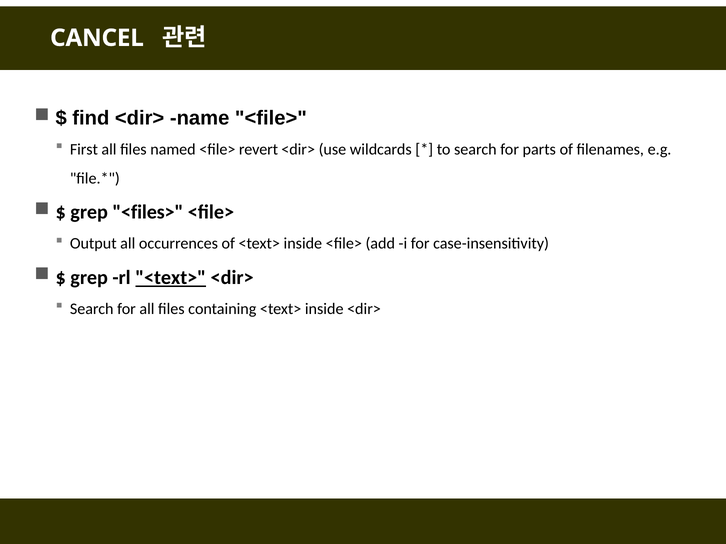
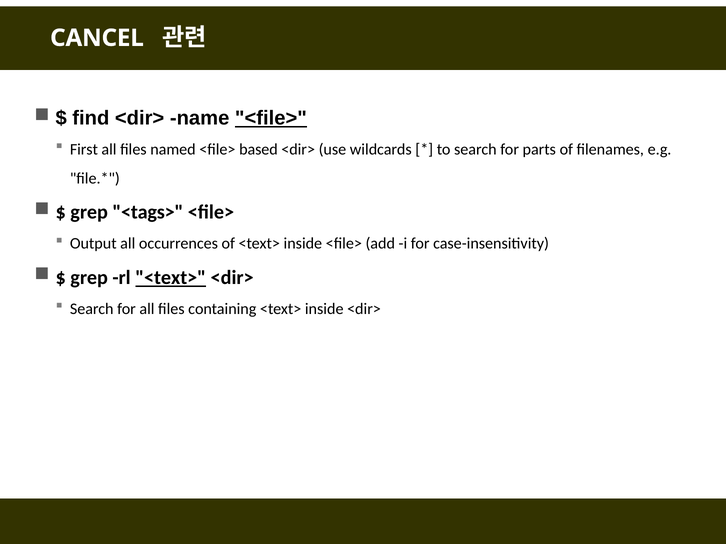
<file> at (271, 118) underline: none -> present
revert: revert -> based
<files>: <files> -> <tags>
